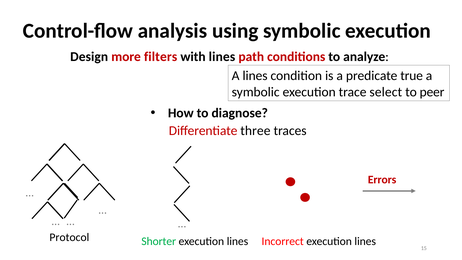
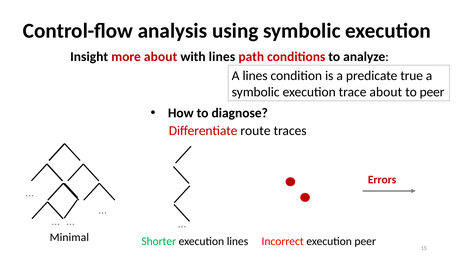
Design: Design -> Insight
more filters: filters -> about
trace select: select -> about
three: three -> route
Protocol: Protocol -> Minimal
Incorrect execution lines: lines -> peer
